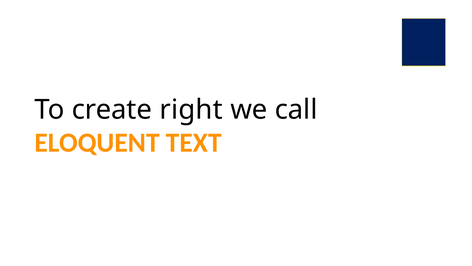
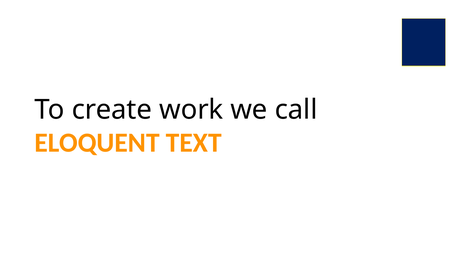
right: right -> work
